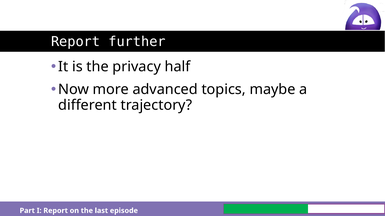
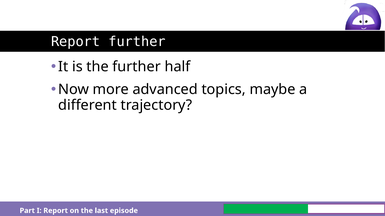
the privacy: privacy -> further
